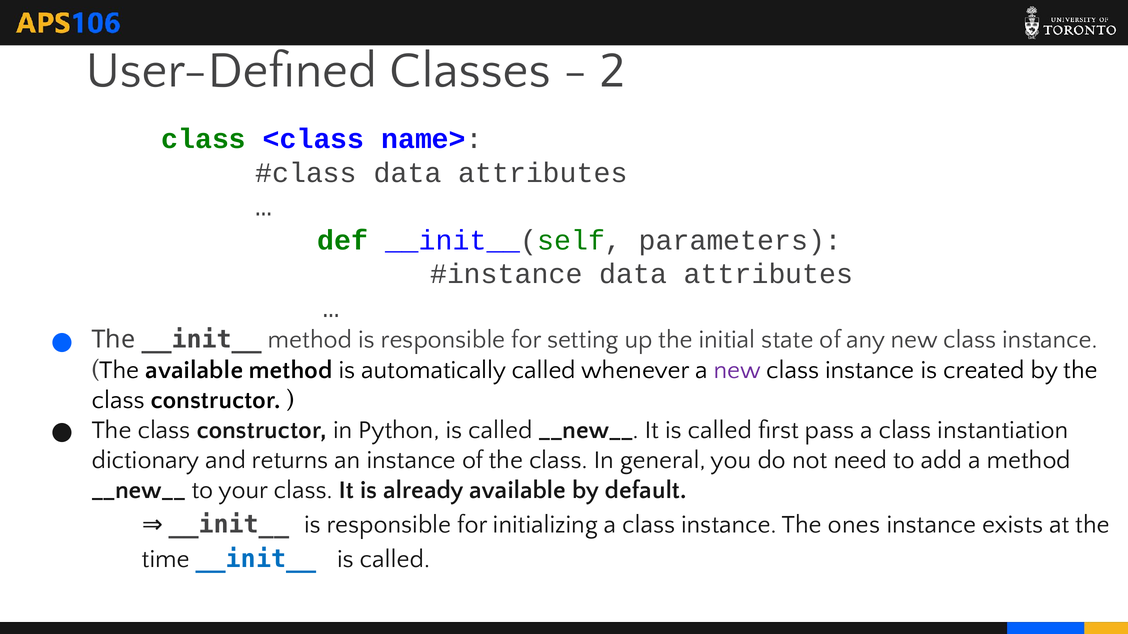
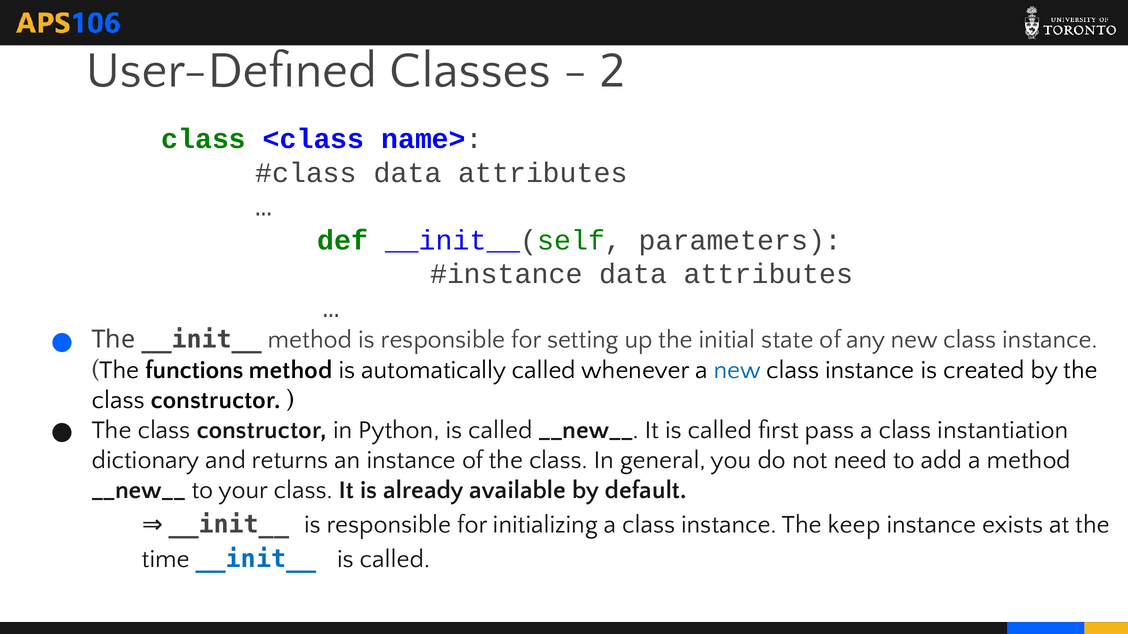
The available: available -> functions
new at (737, 370) colour: purple -> blue
ones: ones -> keep
